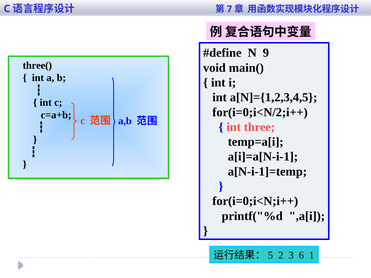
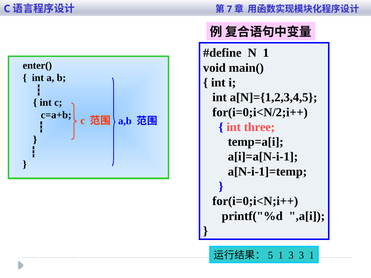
N 9: 9 -> 1
three(: three( -> enter(
2 at (281, 256): 2 -> 1
3 6: 6 -> 3
